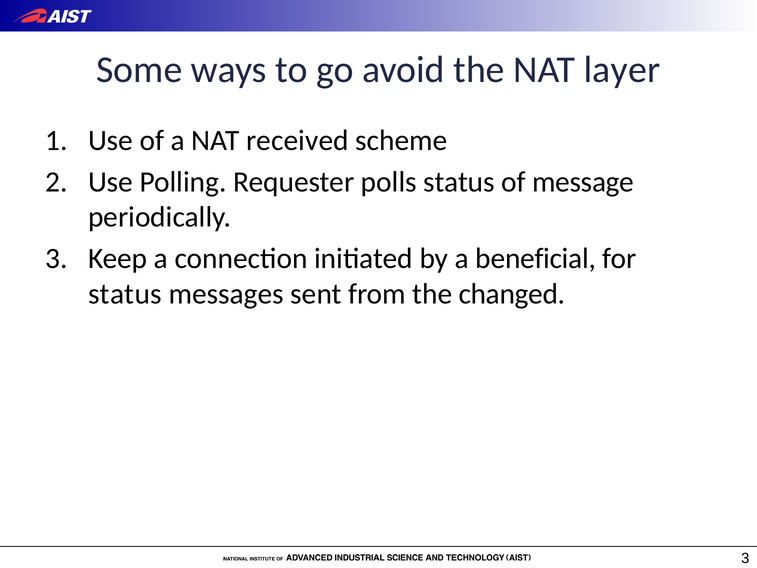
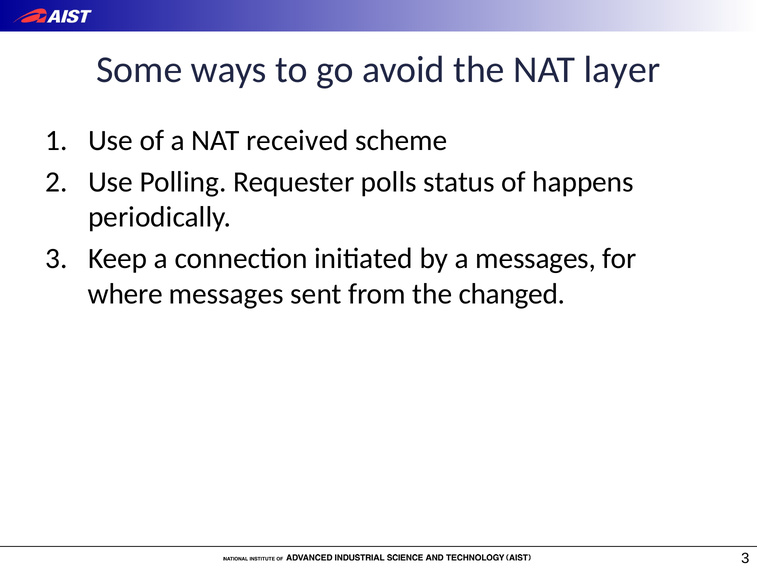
message: message -> happens
a beneficial: beneficial -> messages
status at (125, 294): status -> where
